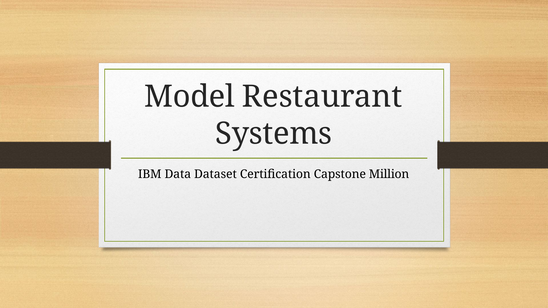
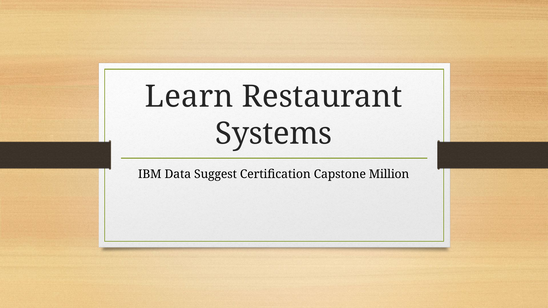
Model: Model -> Learn
Dataset: Dataset -> Suggest
